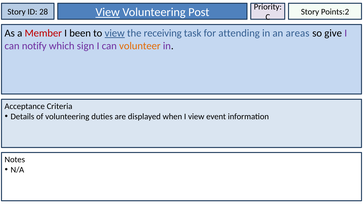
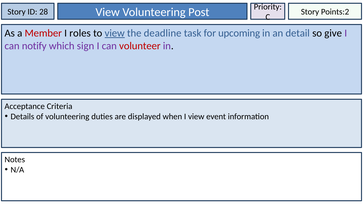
View at (108, 12) underline: present -> none
been: been -> roles
receiving: receiving -> deadline
attending: attending -> upcoming
areas: areas -> detail
volunteer colour: orange -> red
